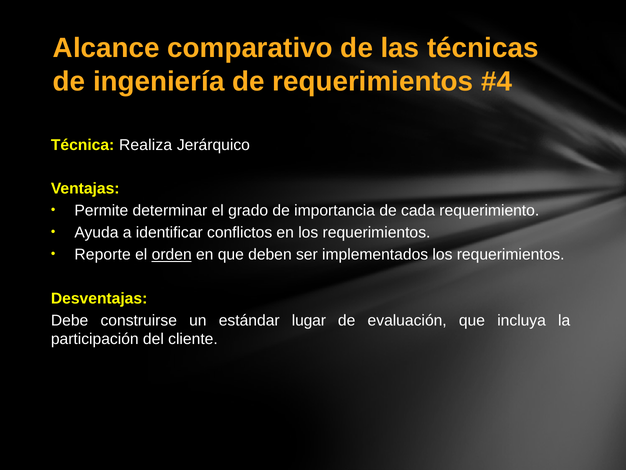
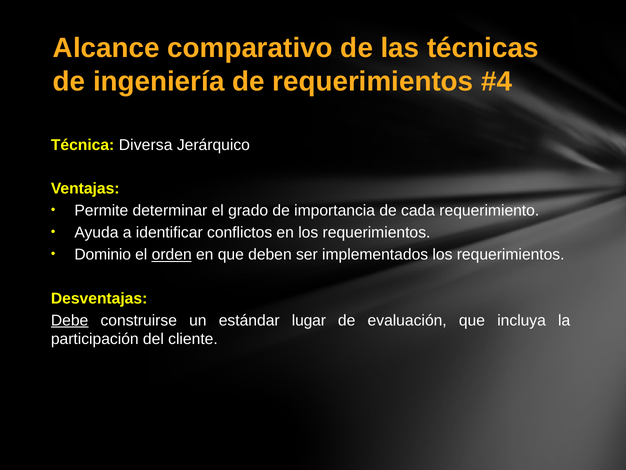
Realiza: Realiza -> Diversa
Reporte: Reporte -> Dominio
Debe underline: none -> present
